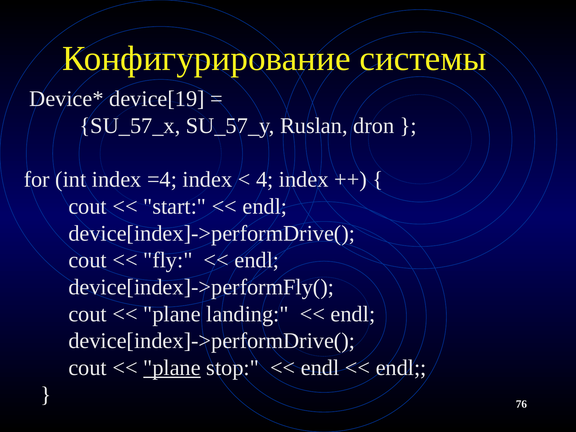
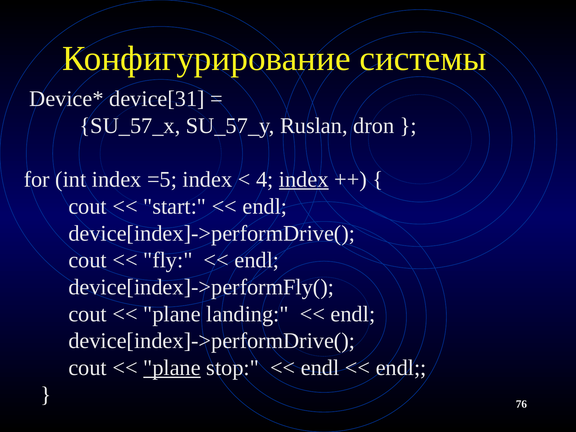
device[19: device[19 -> device[31
=4: =4 -> =5
index at (304, 180) underline: none -> present
